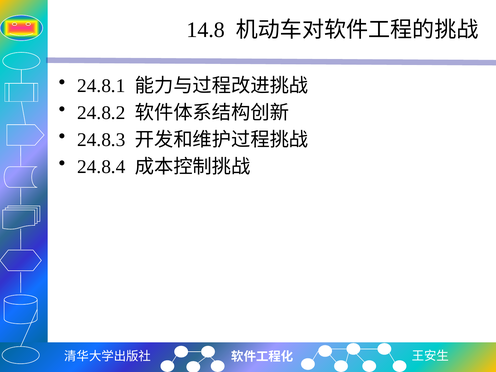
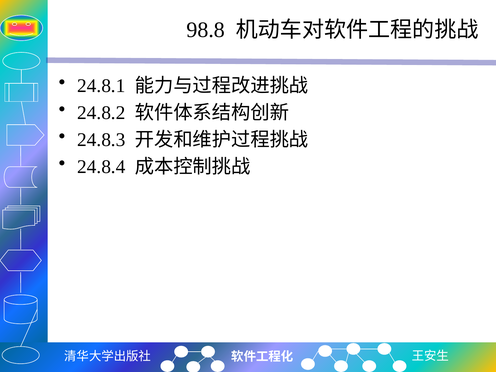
14.8: 14.8 -> 98.8
